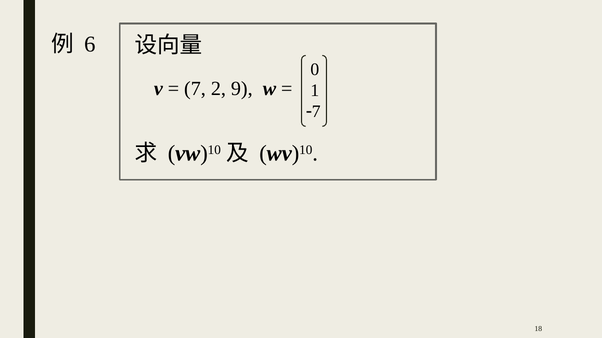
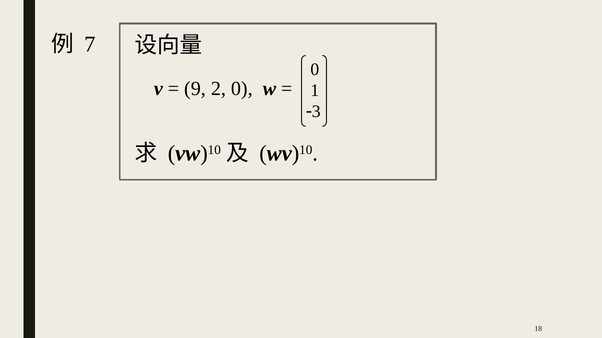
6: 6 -> 7
7 at (195, 89): 7 -> 9
2 9: 9 -> 0
7 at (316, 112): 7 -> 3
